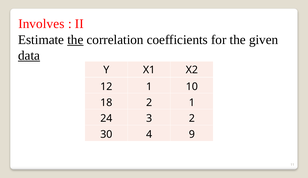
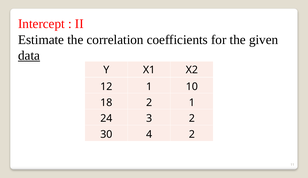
Involves: Involves -> Intercept
the at (75, 40) underline: present -> none
4 9: 9 -> 2
